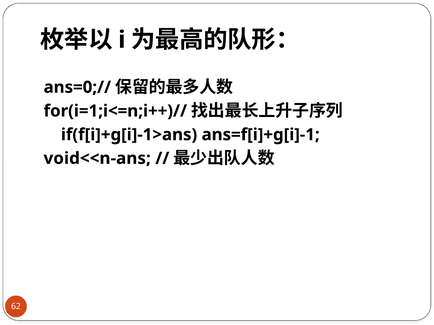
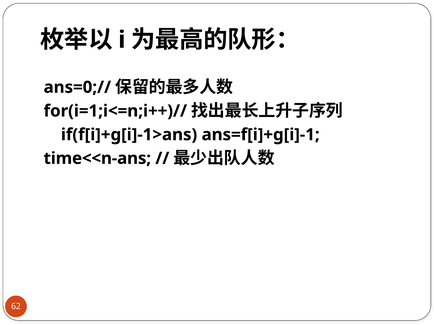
void<<n-ans: void<<n-ans -> time<<n-ans
